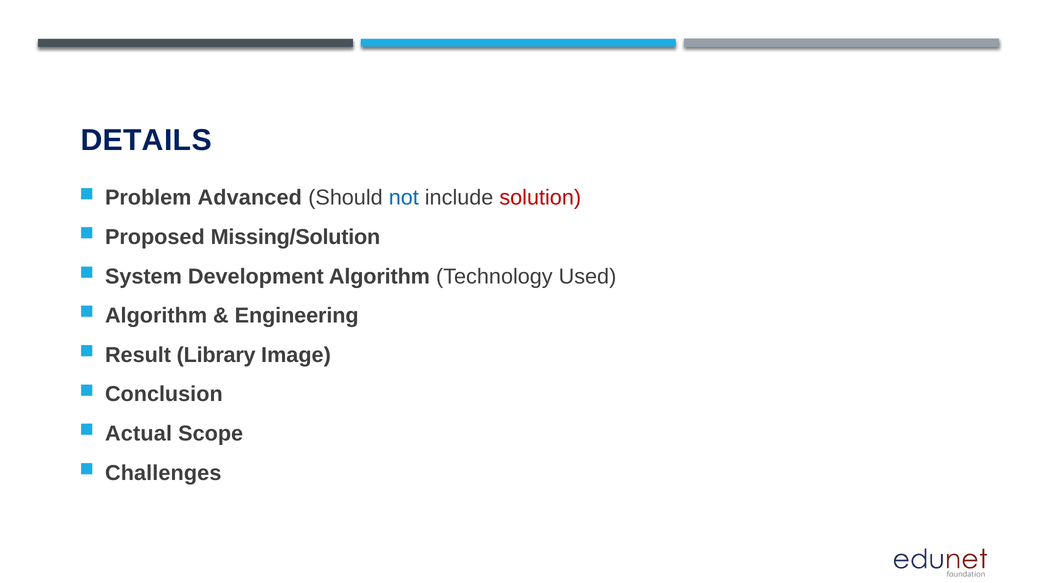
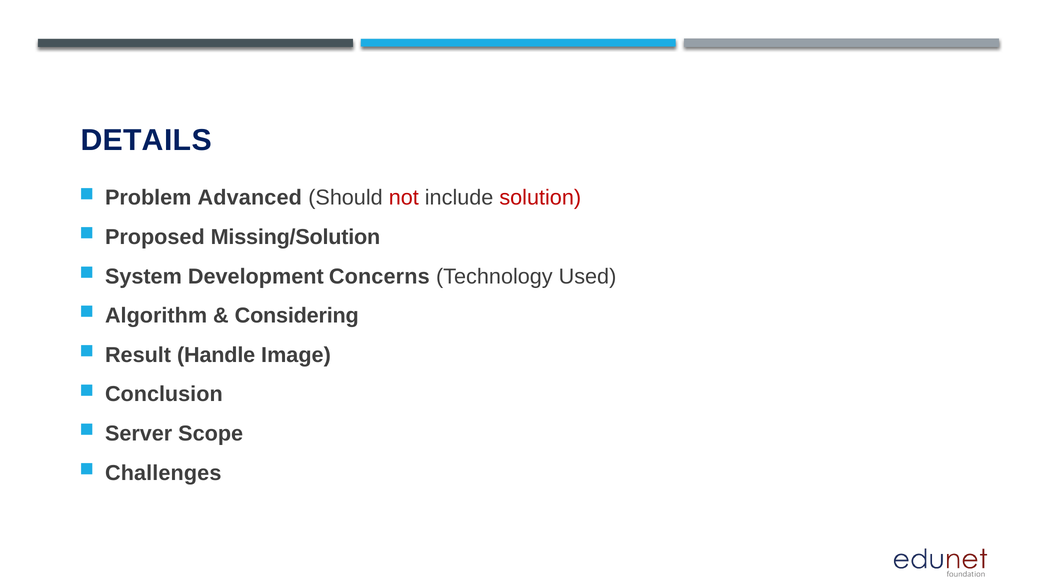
not colour: blue -> red
Development Algorithm: Algorithm -> Concerns
Engineering: Engineering -> Considering
Library: Library -> Handle
Actual: Actual -> Server
